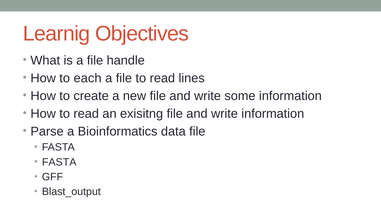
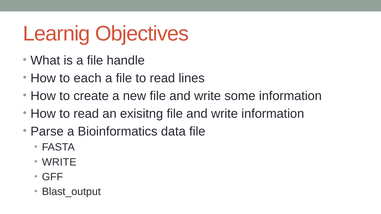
FASTA at (59, 162): FASTA -> WRITE
